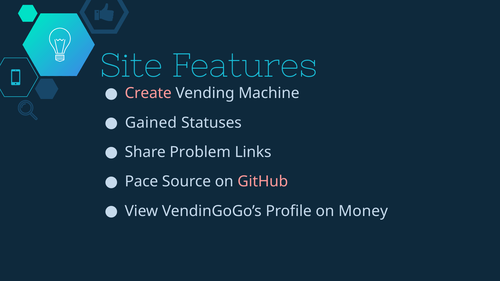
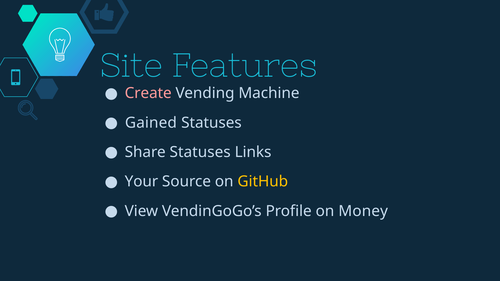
Share Problem: Problem -> Statuses
Pace: Pace -> Your
GitHub colour: pink -> yellow
